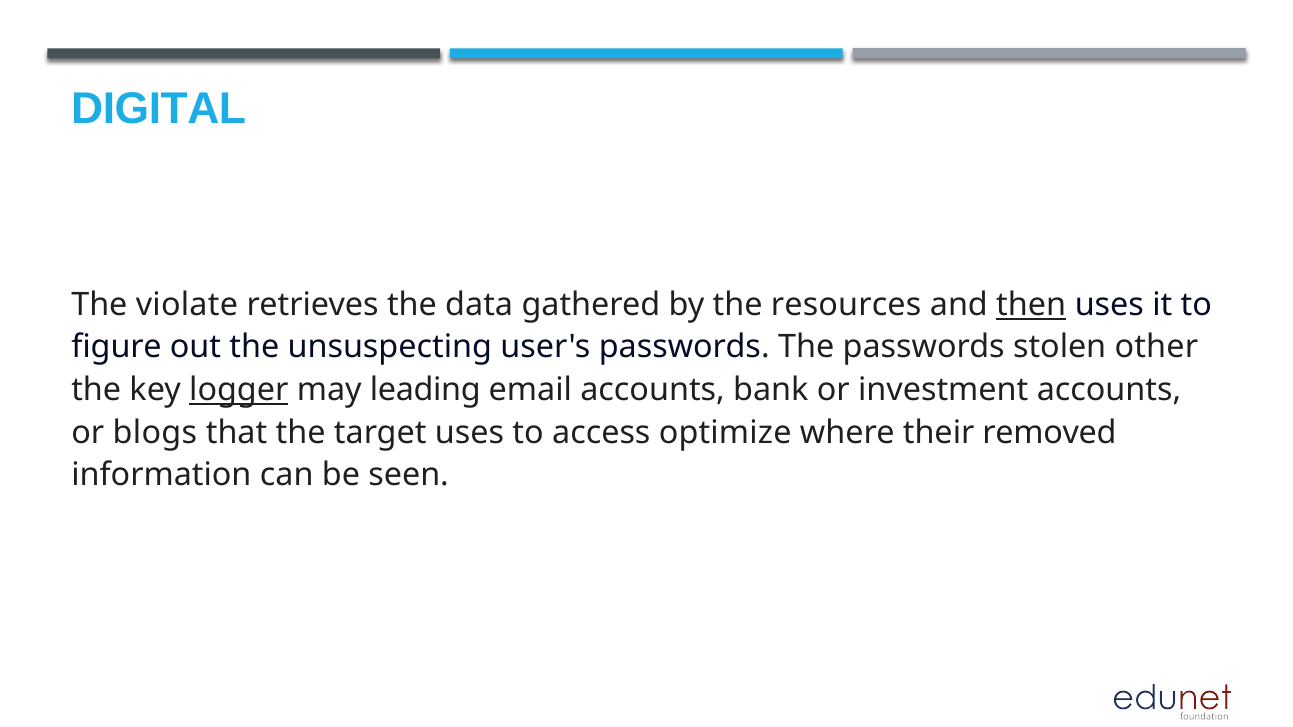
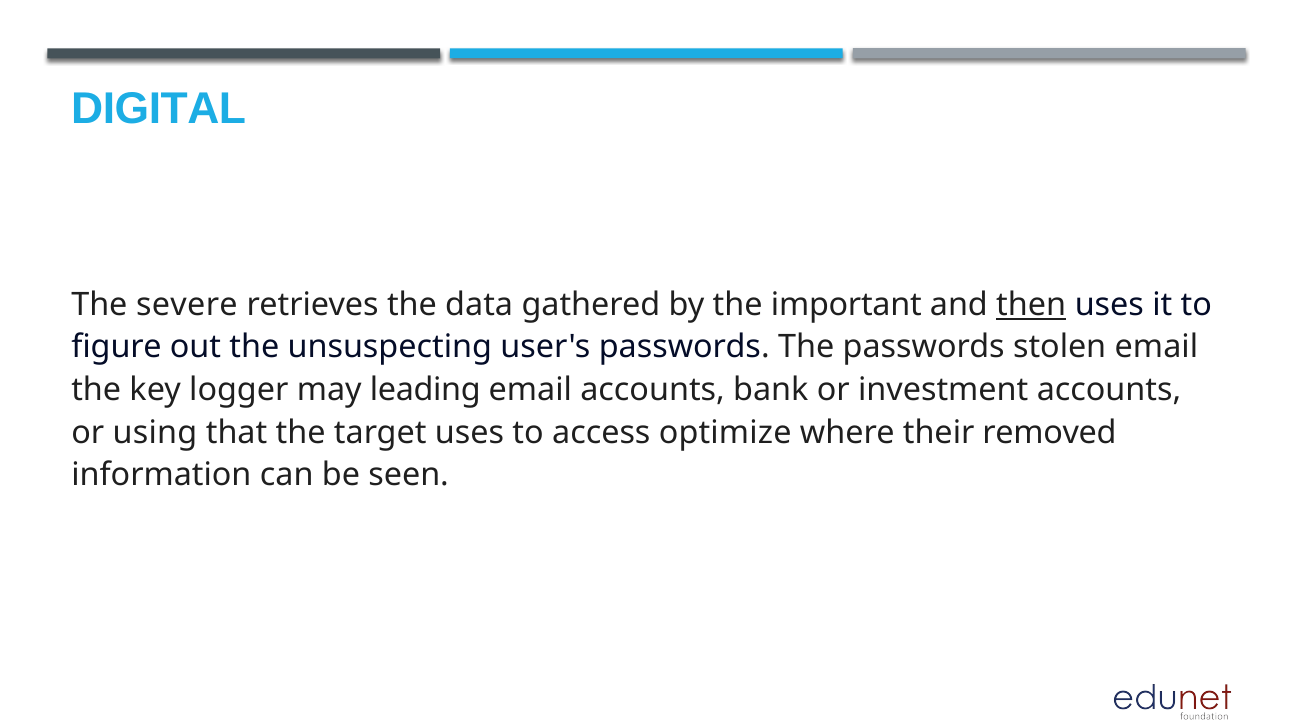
violate: violate -> severe
resources: resources -> important
stolen other: other -> email
logger underline: present -> none
blogs: blogs -> using
